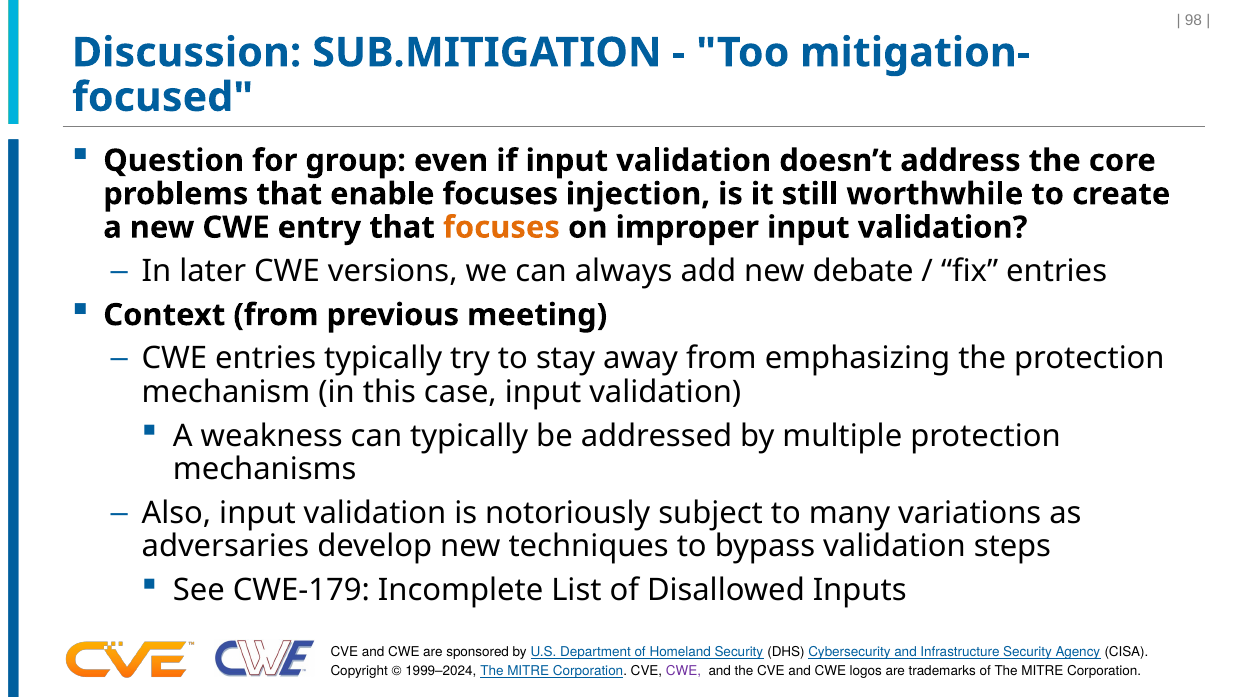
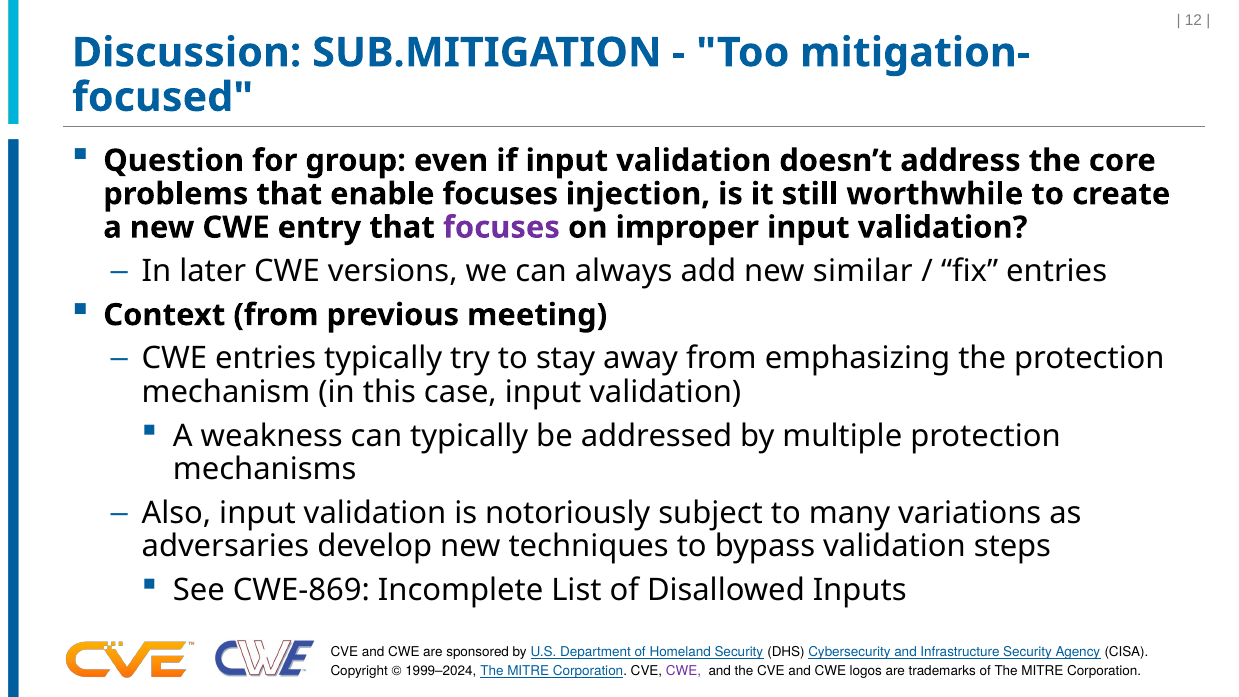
98: 98 -> 12
focuses at (501, 227) colour: orange -> purple
debate: debate -> similar
CWE-179: CWE-179 -> CWE-869
